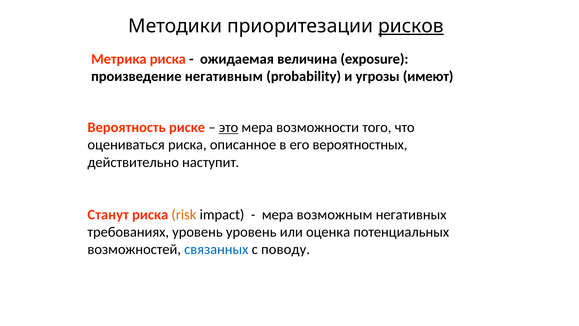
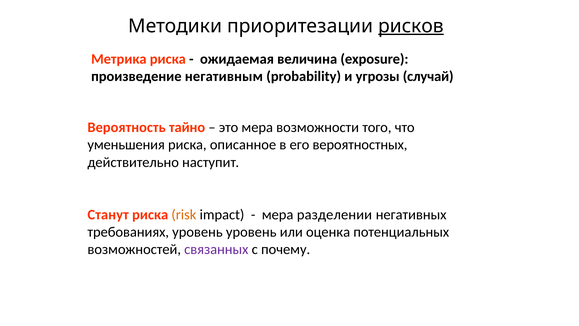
имеют: имеют -> случай
риске: риске -> тайно
это underline: present -> none
оцениваться: оцениваться -> уменьшения
возможным: возможным -> разделении
связанных colour: blue -> purple
поводу: поводу -> почему
